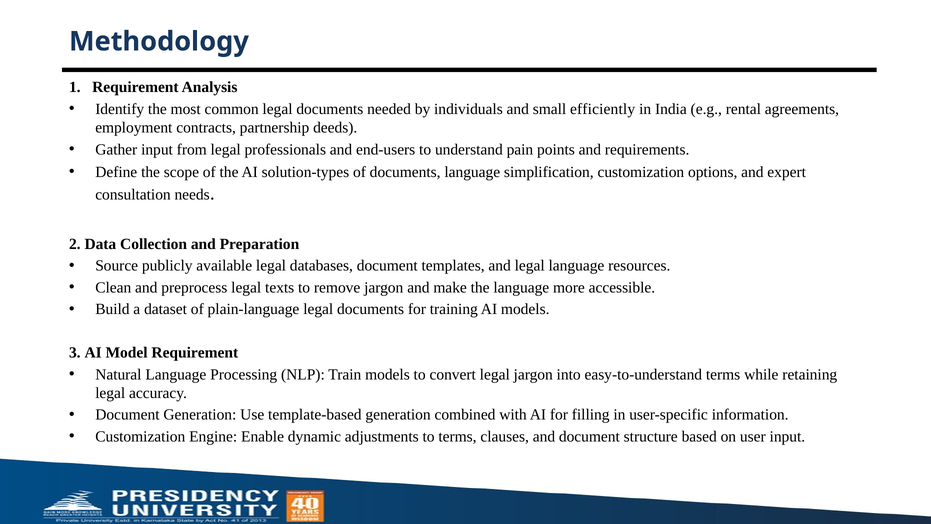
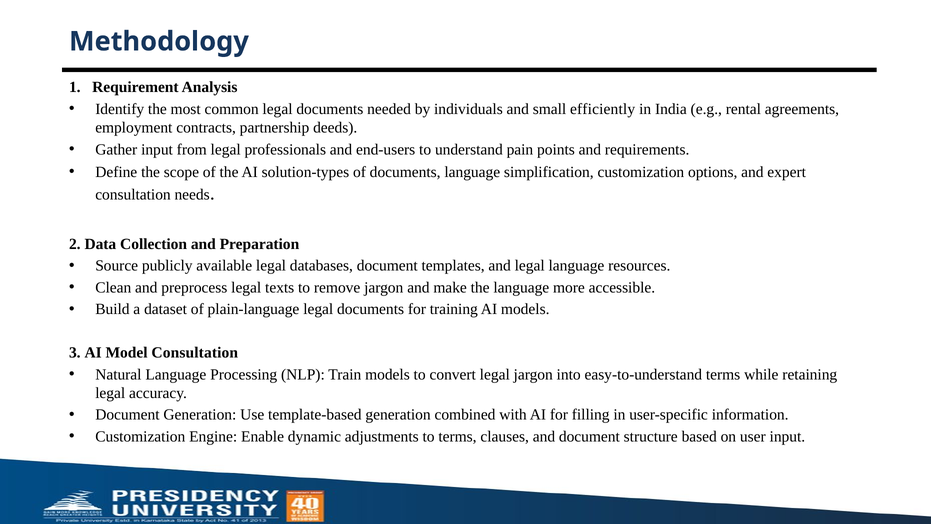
Model Requirement: Requirement -> Consultation
